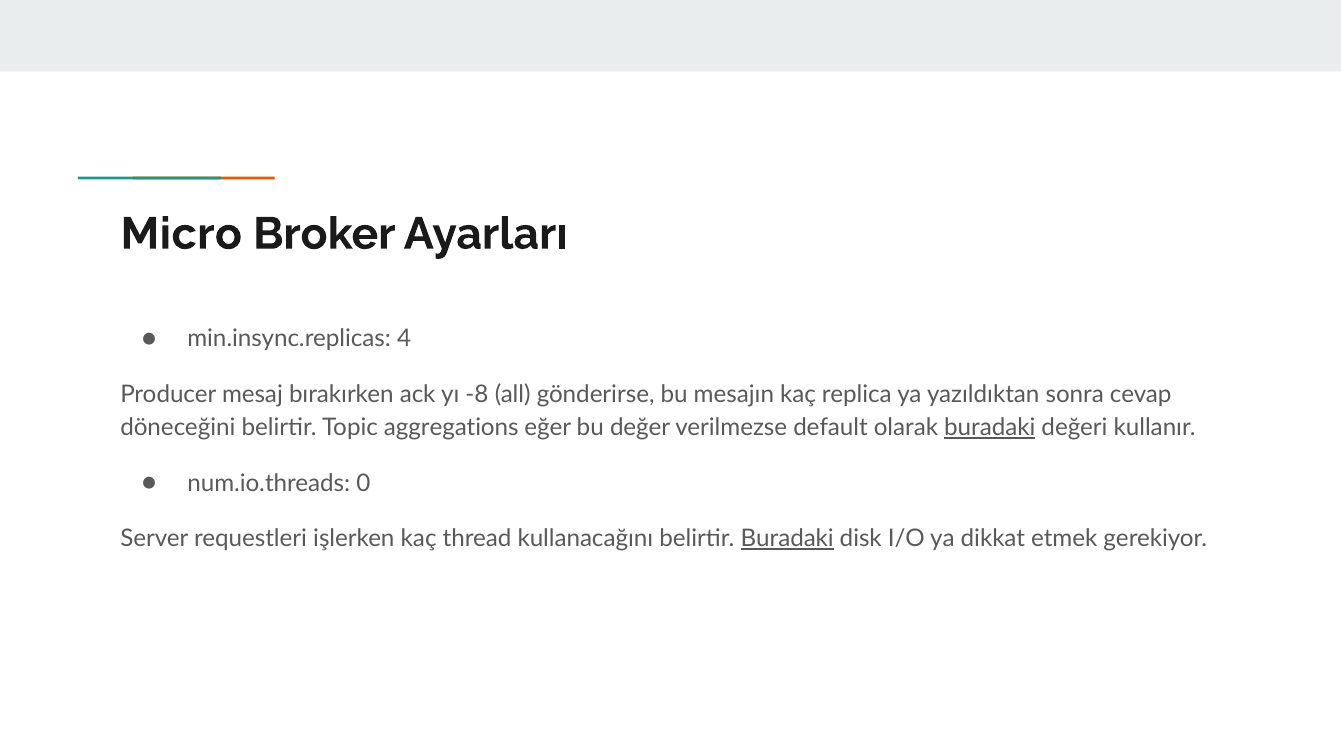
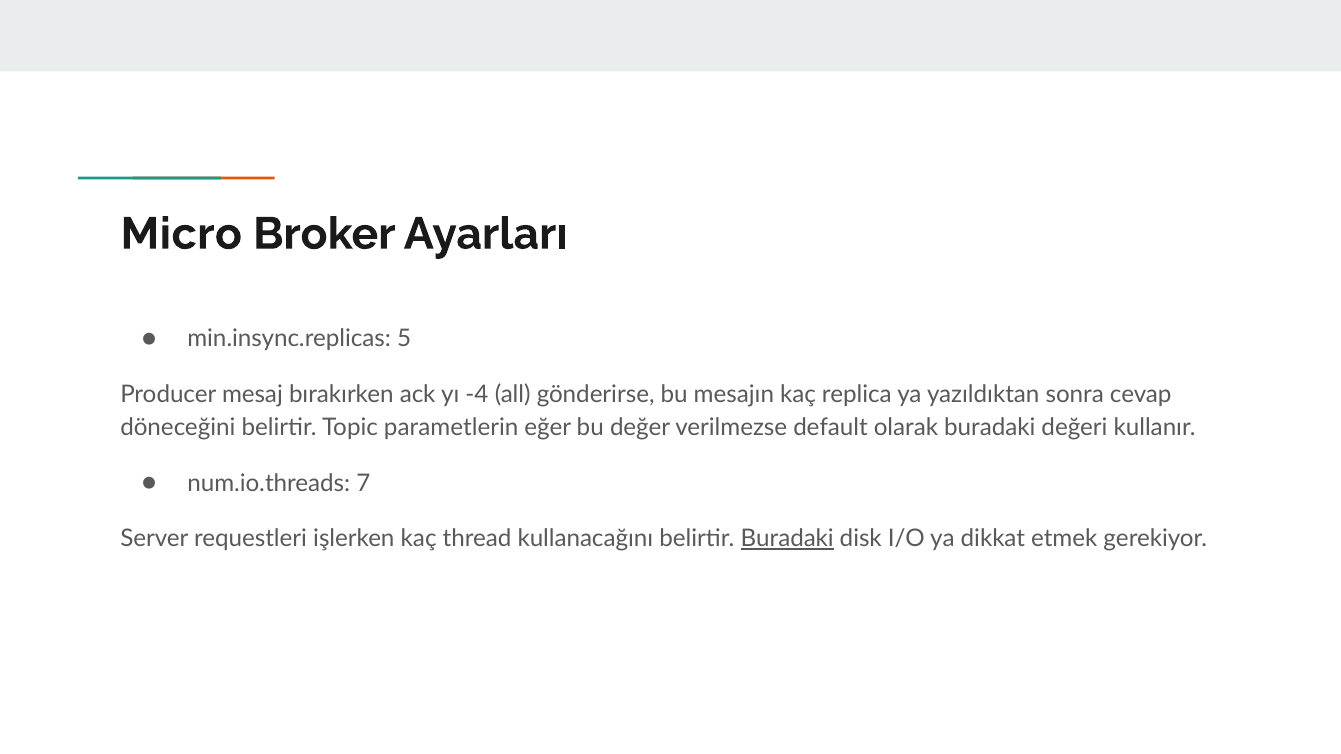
4: 4 -> 5
-8: -8 -> -4
aggregations: aggregations -> parametlerin
buradaki at (990, 428) underline: present -> none
0: 0 -> 7
